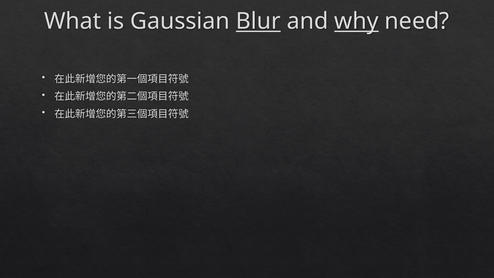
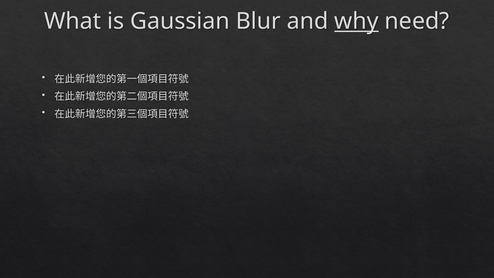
Blur underline: present -> none
